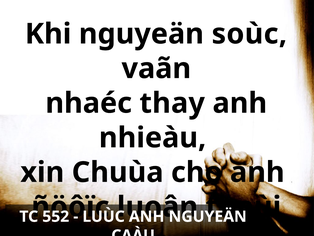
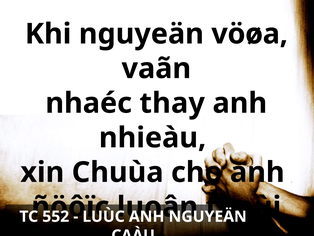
soùc: soùc -> vöøa
